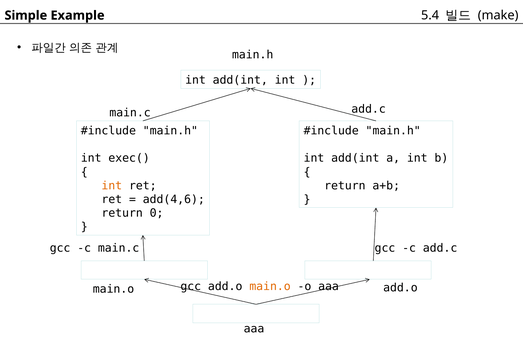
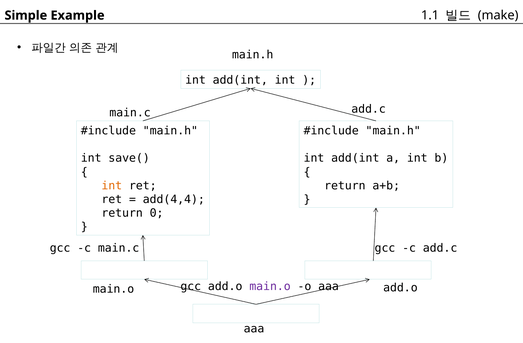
5.4: 5.4 -> 1.1
exec(: exec( -> save(
add(4,6: add(4,6 -> add(4,4
main.o at (270, 287) colour: orange -> purple
